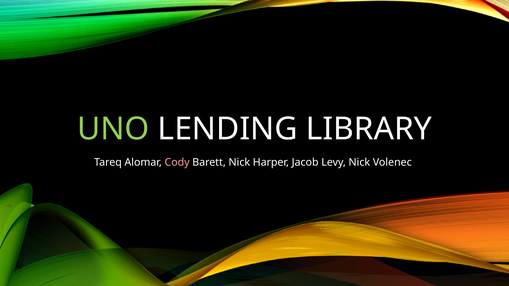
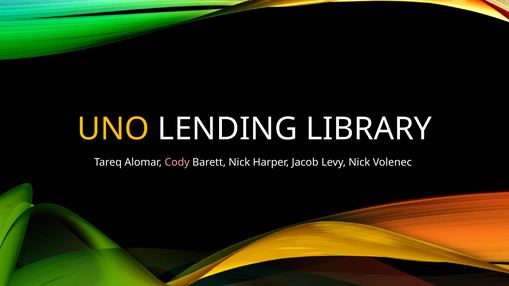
UNO colour: light green -> yellow
